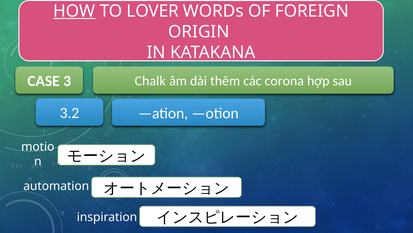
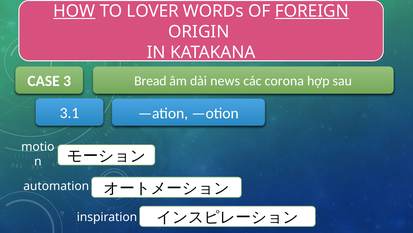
FOREIGN underline: none -> present
Chalk: Chalk -> Bread
thêm: thêm -> news
3.2: 3.2 -> 3.1
